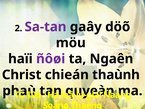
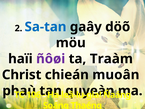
Sa-tan colour: purple -> blue
Ngaên: Ngaên -> Traàm
thaùnh: thaùnh -> muoân
